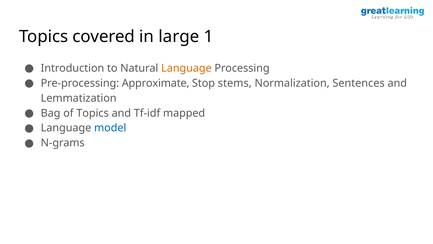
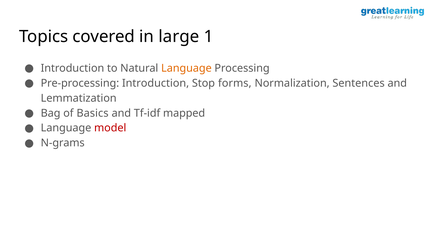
Pre-processing Approximate: Approximate -> Introduction
stems: stems -> forms
of Topics: Topics -> Basics
model colour: blue -> red
